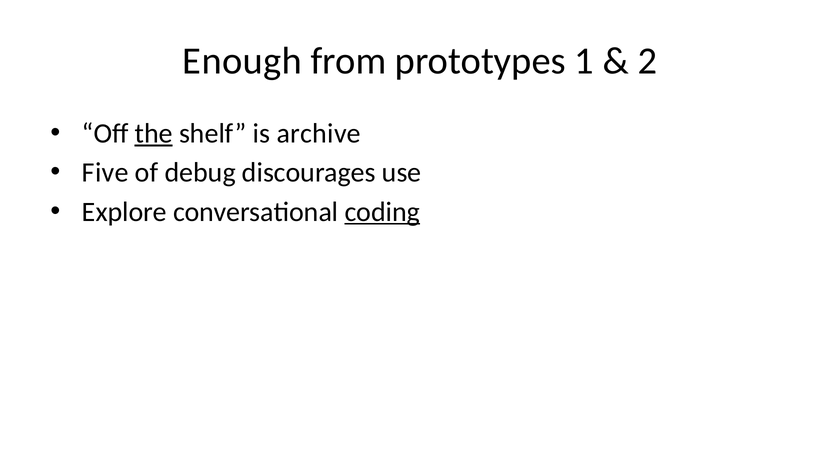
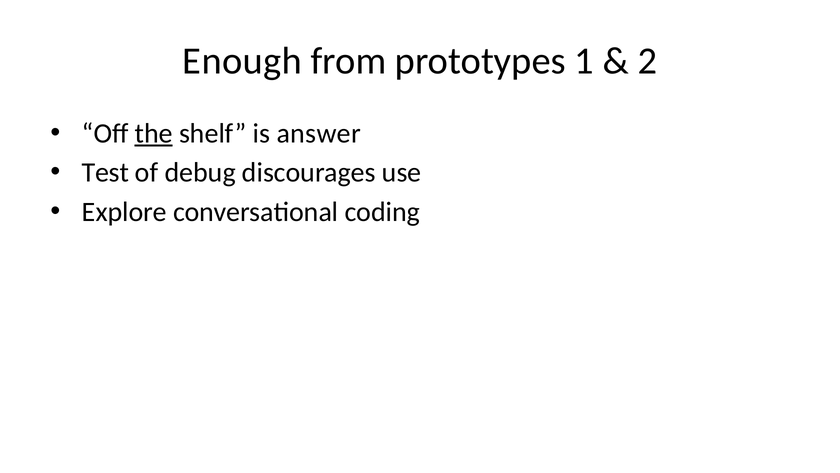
archive: archive -> answer
Five: Five -> Test
coding underline: present -> none
